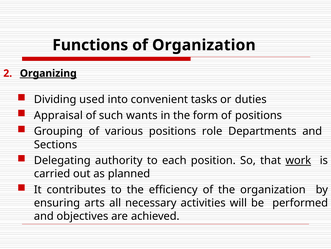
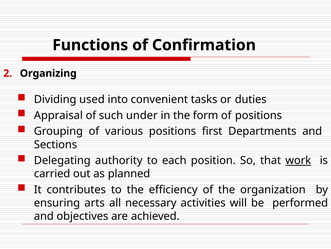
of Organization: Organization -> Confirmation
Organizing underline: present -> none
wants: wants -> under
role: role -> first
